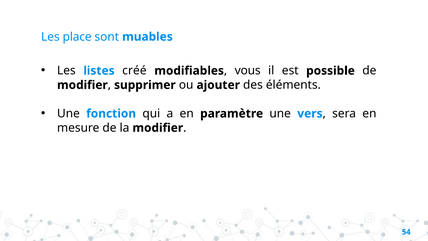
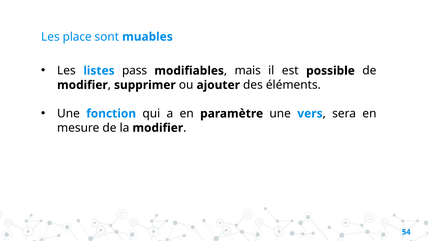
créé: créé -> pass
vous: vous -> mais
